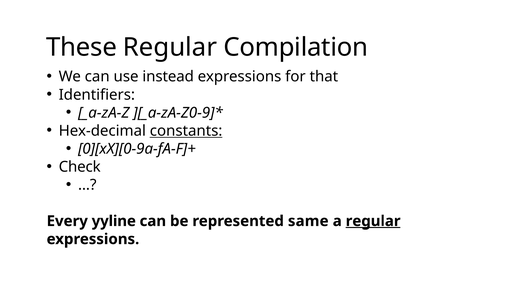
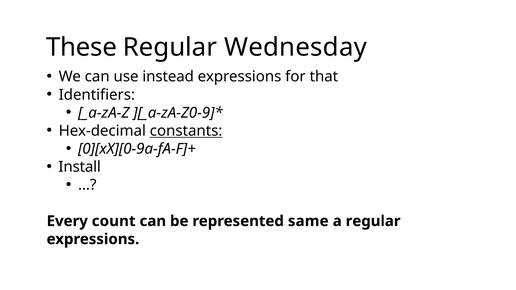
Compilation: Compilation -> Wednesday
Check: Check -> Install
yyline: yyline -> count
regular at (373, 221) underline: present -> none
